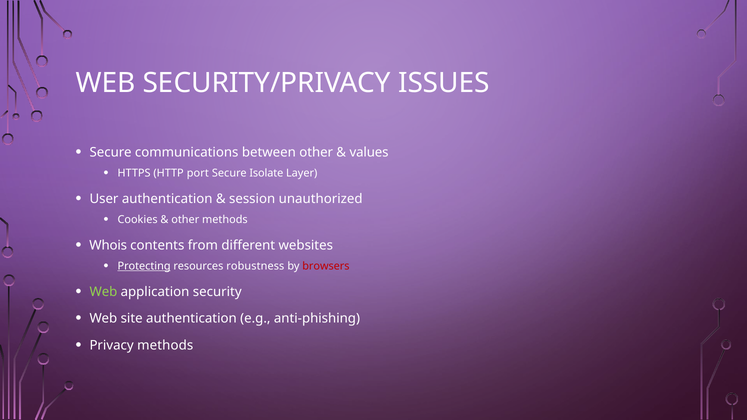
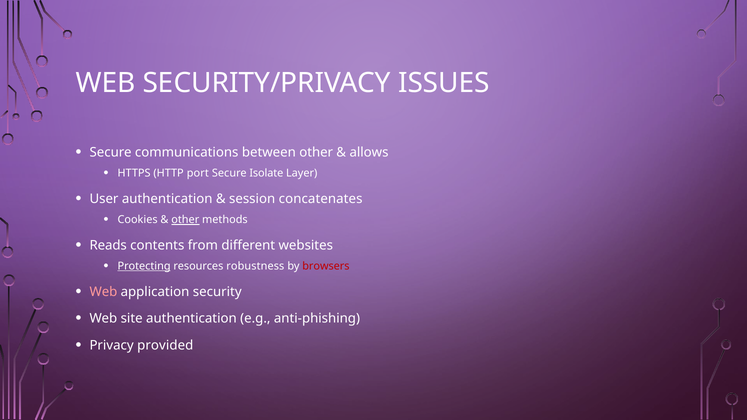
values: values -> allows
unauthorized: unauthorized -> concatenates
other at (185, 220) underline: none -> present
Whois: Whois -> Reads
Web at (103, 292) colour: light green -> pink
Privacy methods: methods -> provided
